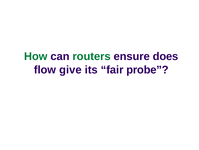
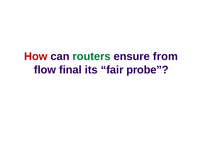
How colour: green -> red
does: does -> from
give: give -> final
